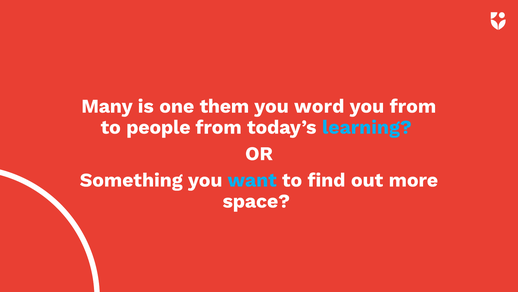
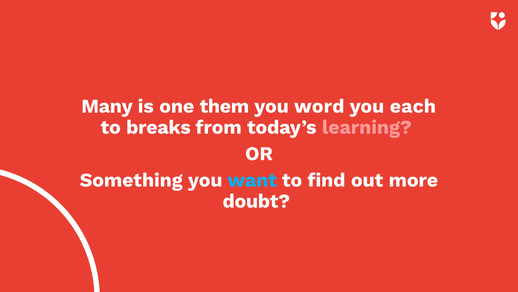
you from: from -> each
people: people -> breaks
learning colour: light blue -> pink
space: space -> doubt
